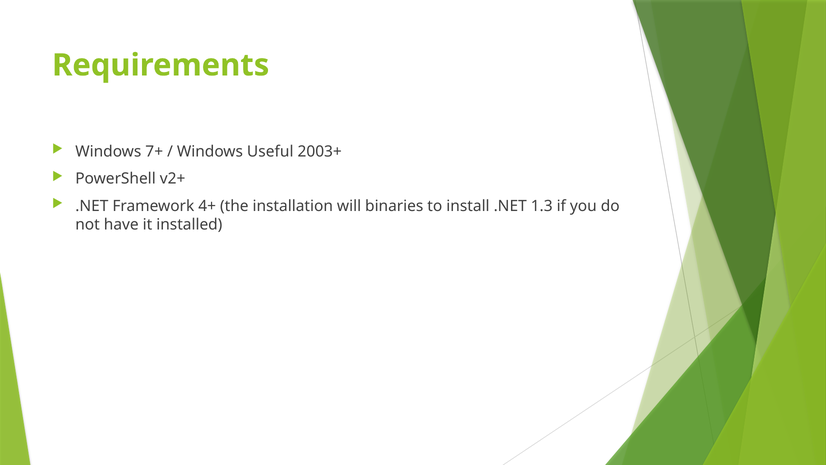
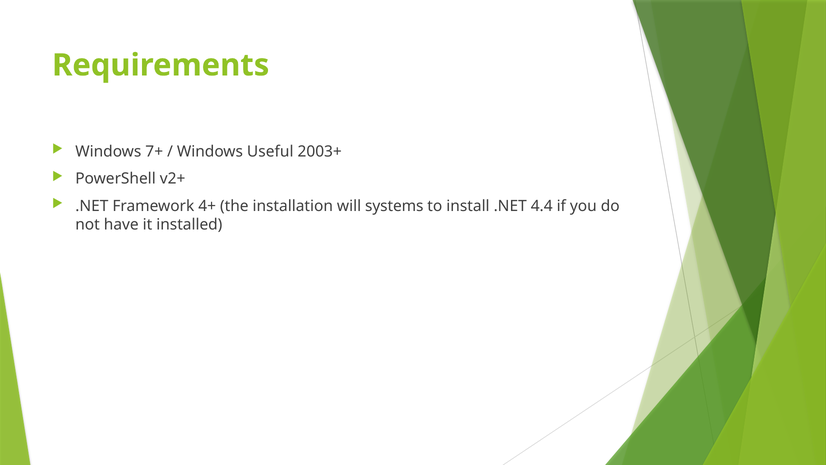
binaries: binaries -> systems
1.3: 1.3 -> 4.4
